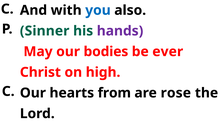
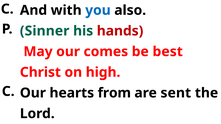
hands colour: purple -> red
bodies: bodies -> comes
ever: ever -> best
rose: rose -> sent
